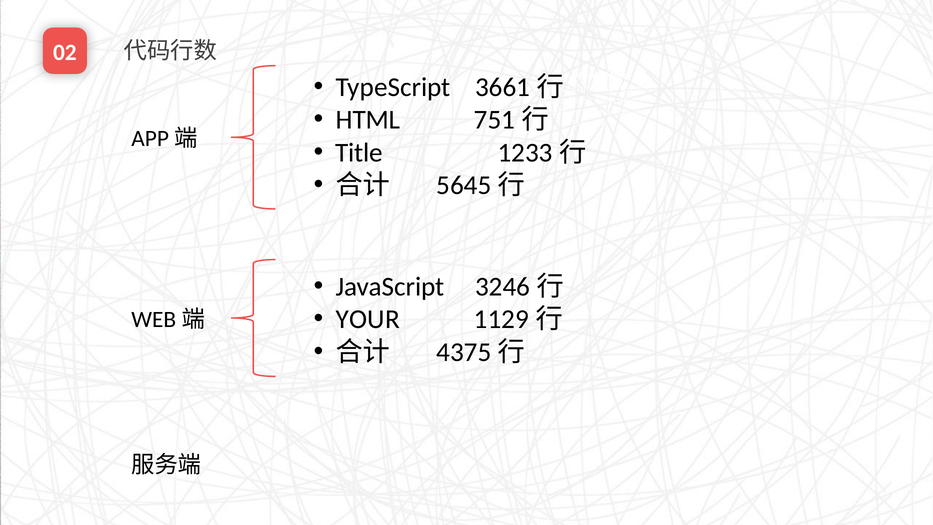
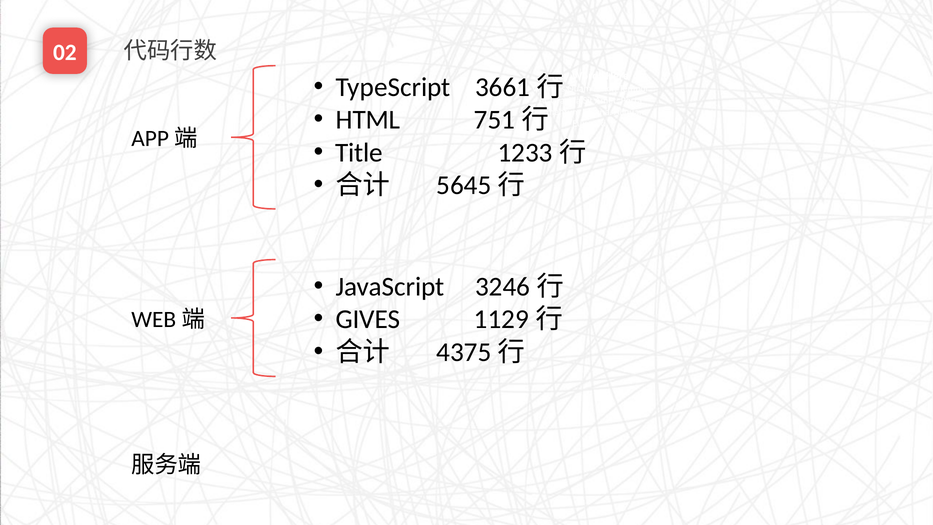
YOUR: YOUR -> GIVES
